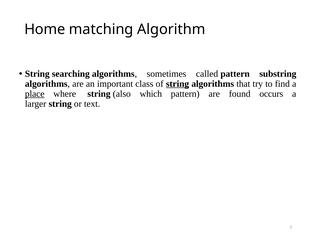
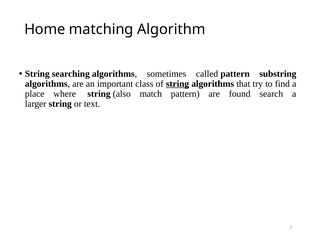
place underline: present -> none
which: which -> match
occurs: occurs -> search
